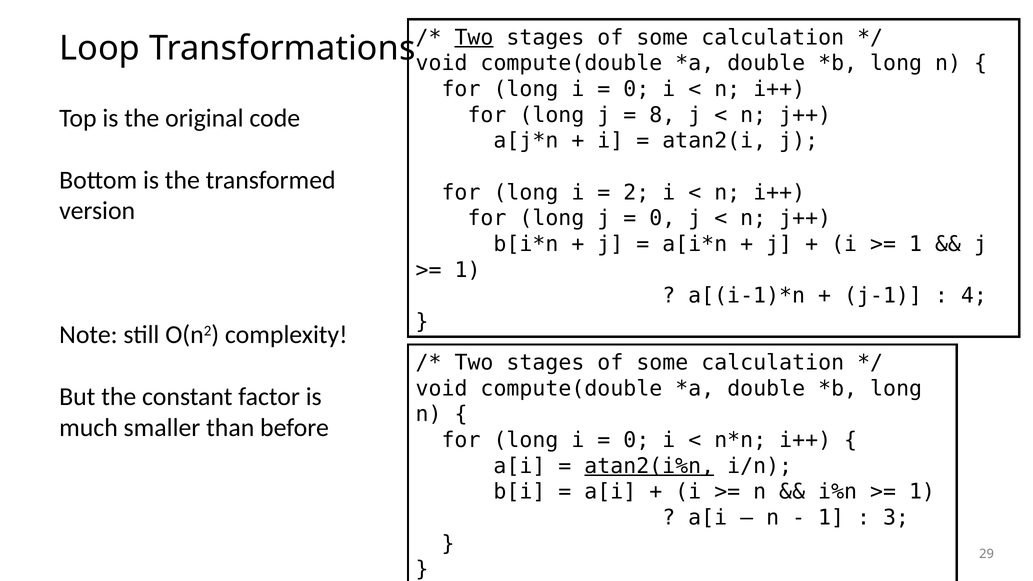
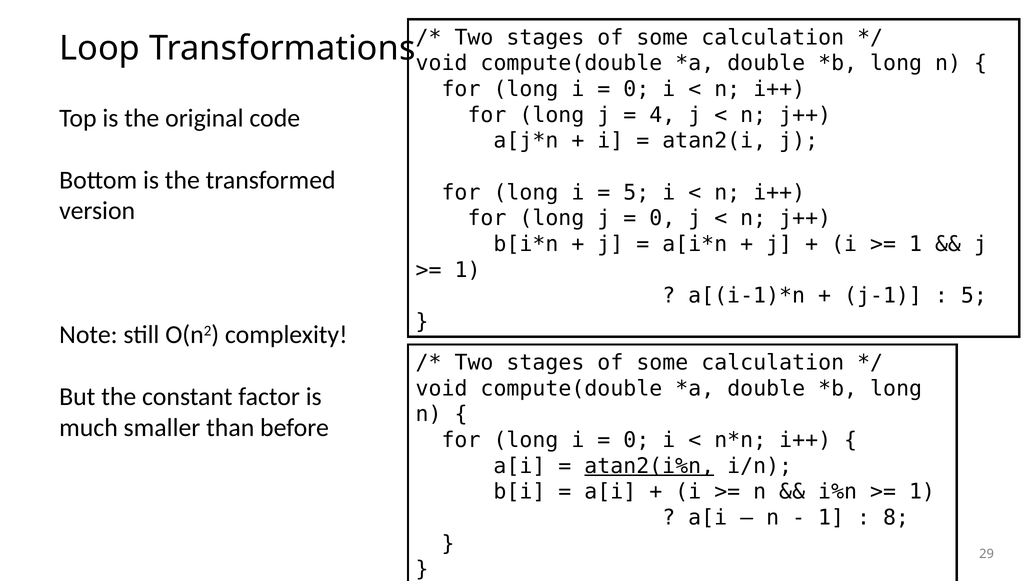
Two at (474, 38) underline: present -> none
8: 8 -> 4
2 at (636, 193): 2 -> 5
4 at (974, 296): 4 -> 5
3: 3 -> 8
